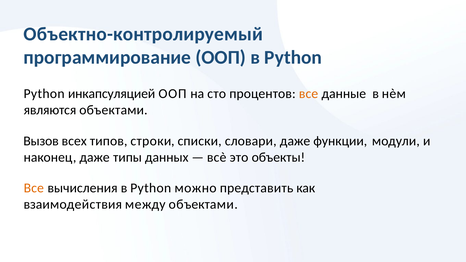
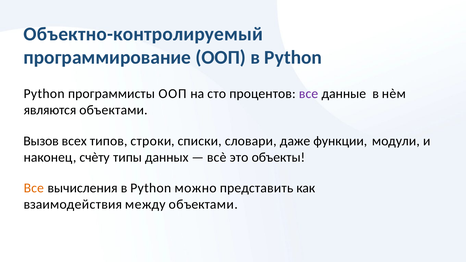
инкапсуляцией: инкапсуляцией -> программисты
все at (308, 94) colour: orange -> purple
наконец даже: даже -> счѐту
